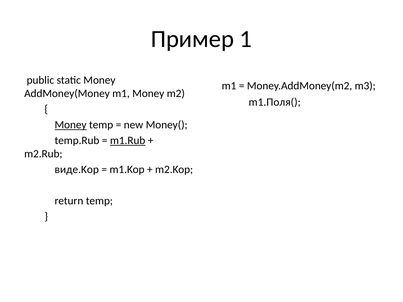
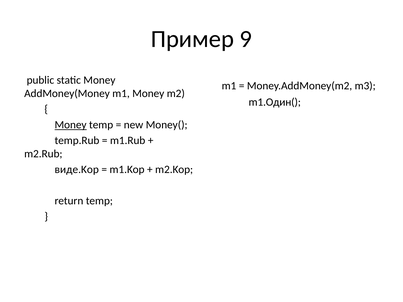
1: 1 -> 9
m1.Поля(: m1.Поля( -> m1.Один(
m1.Rub underline: present -> none
